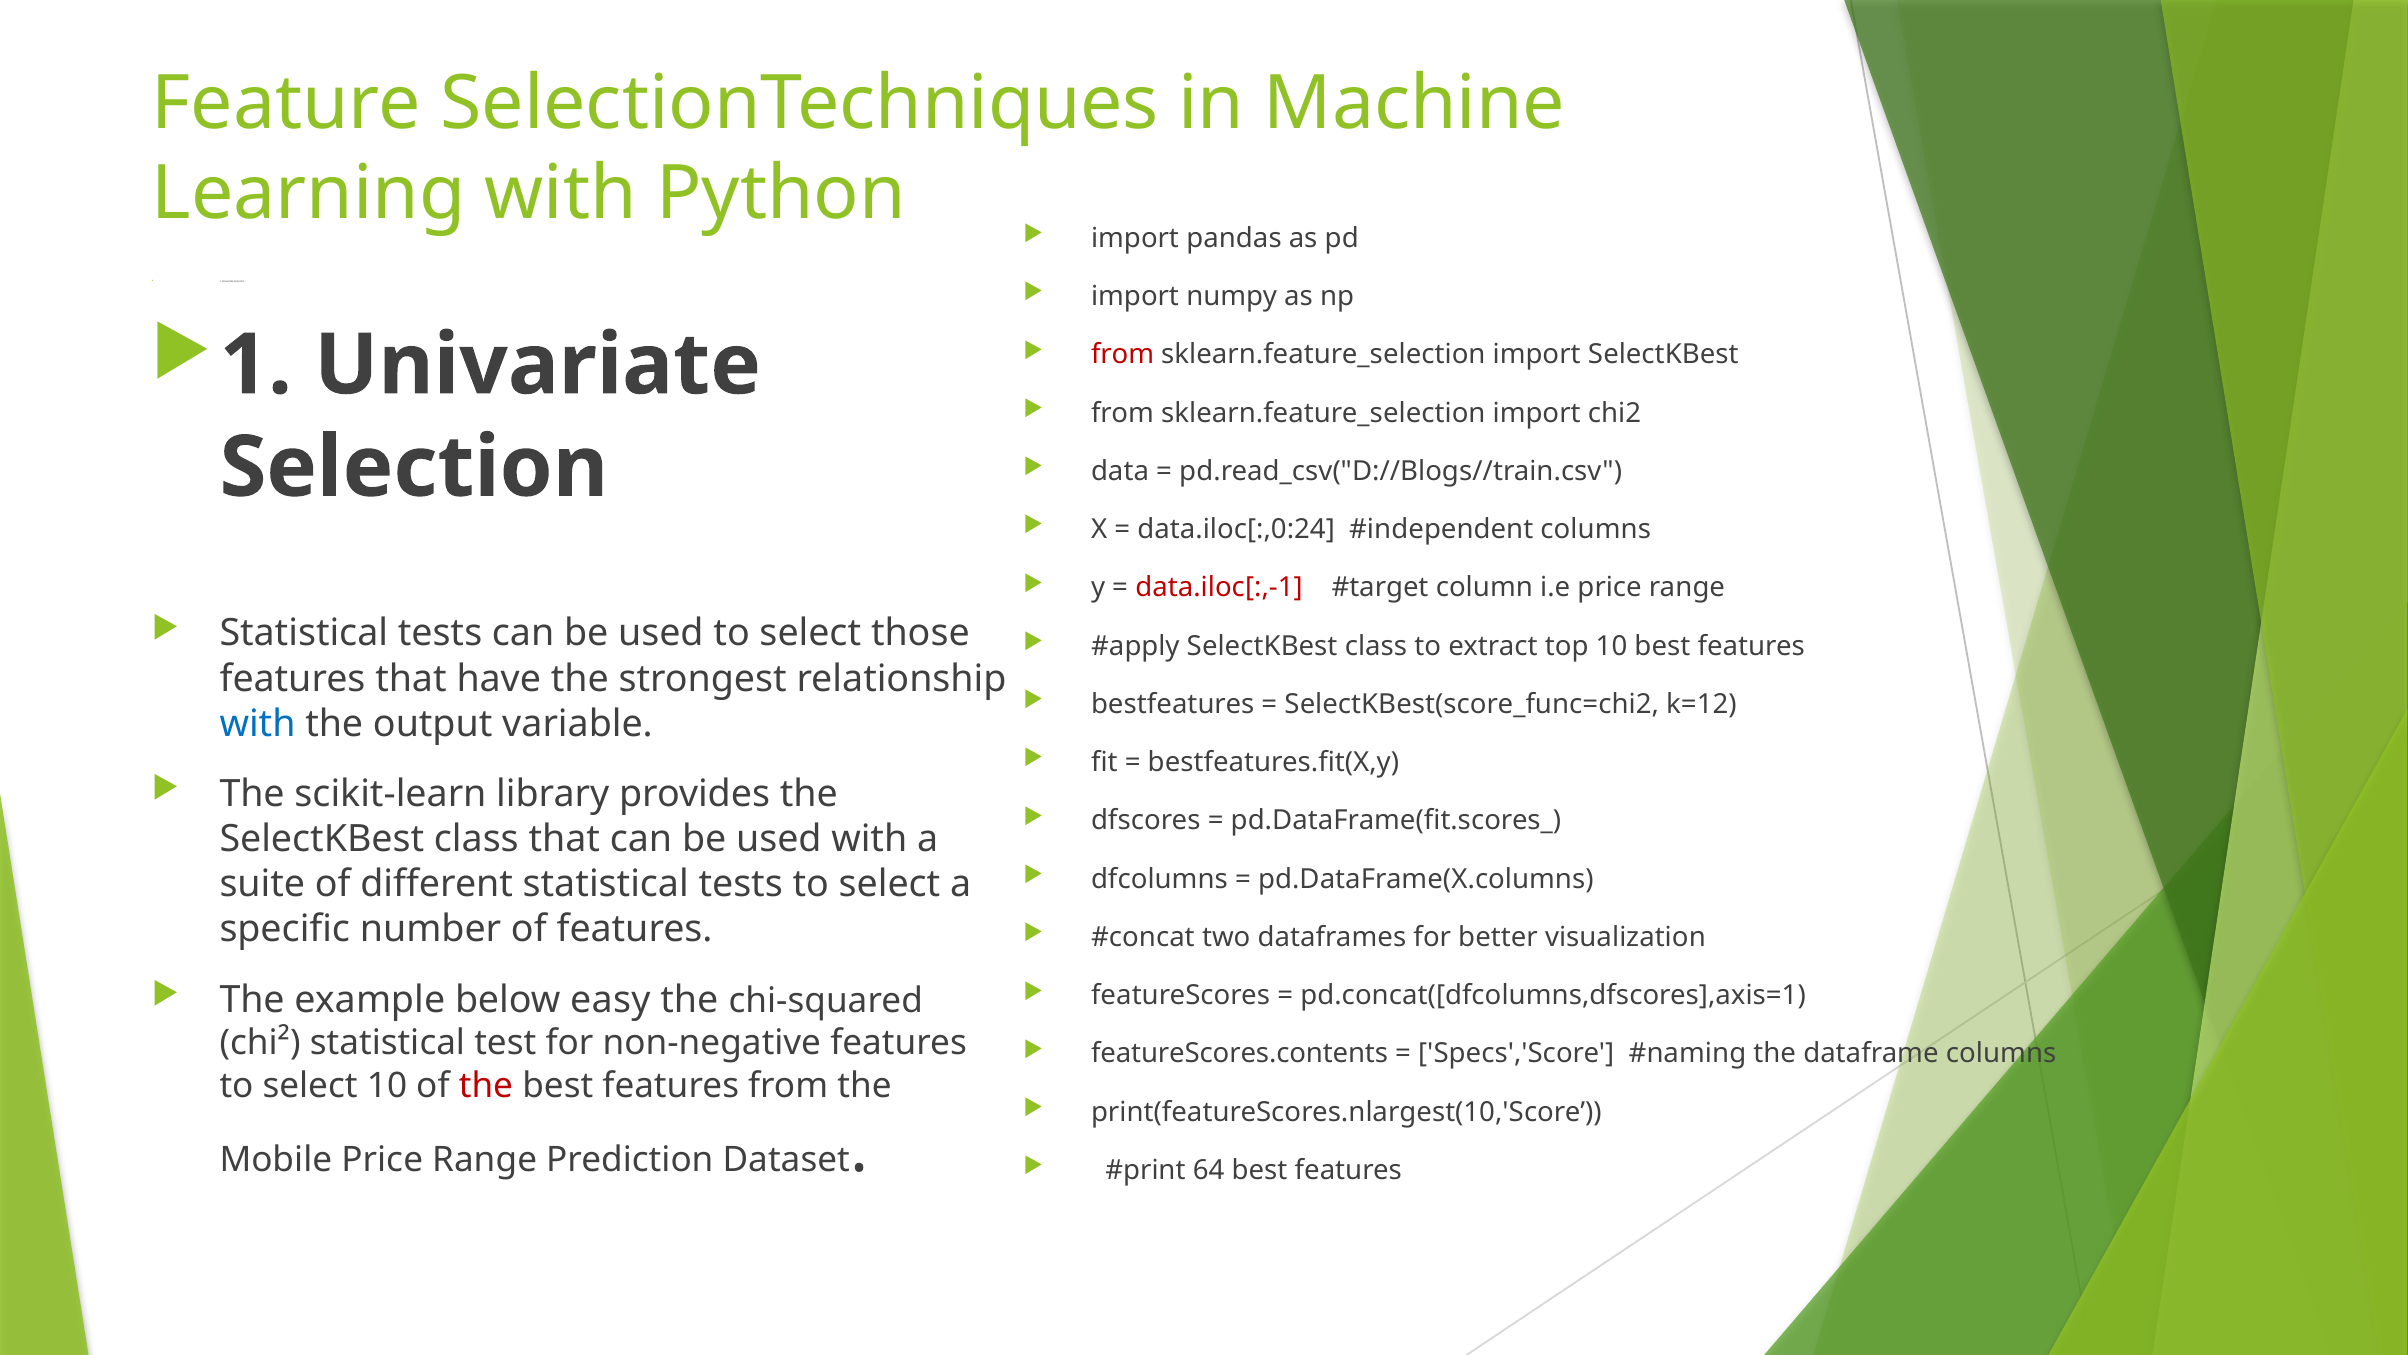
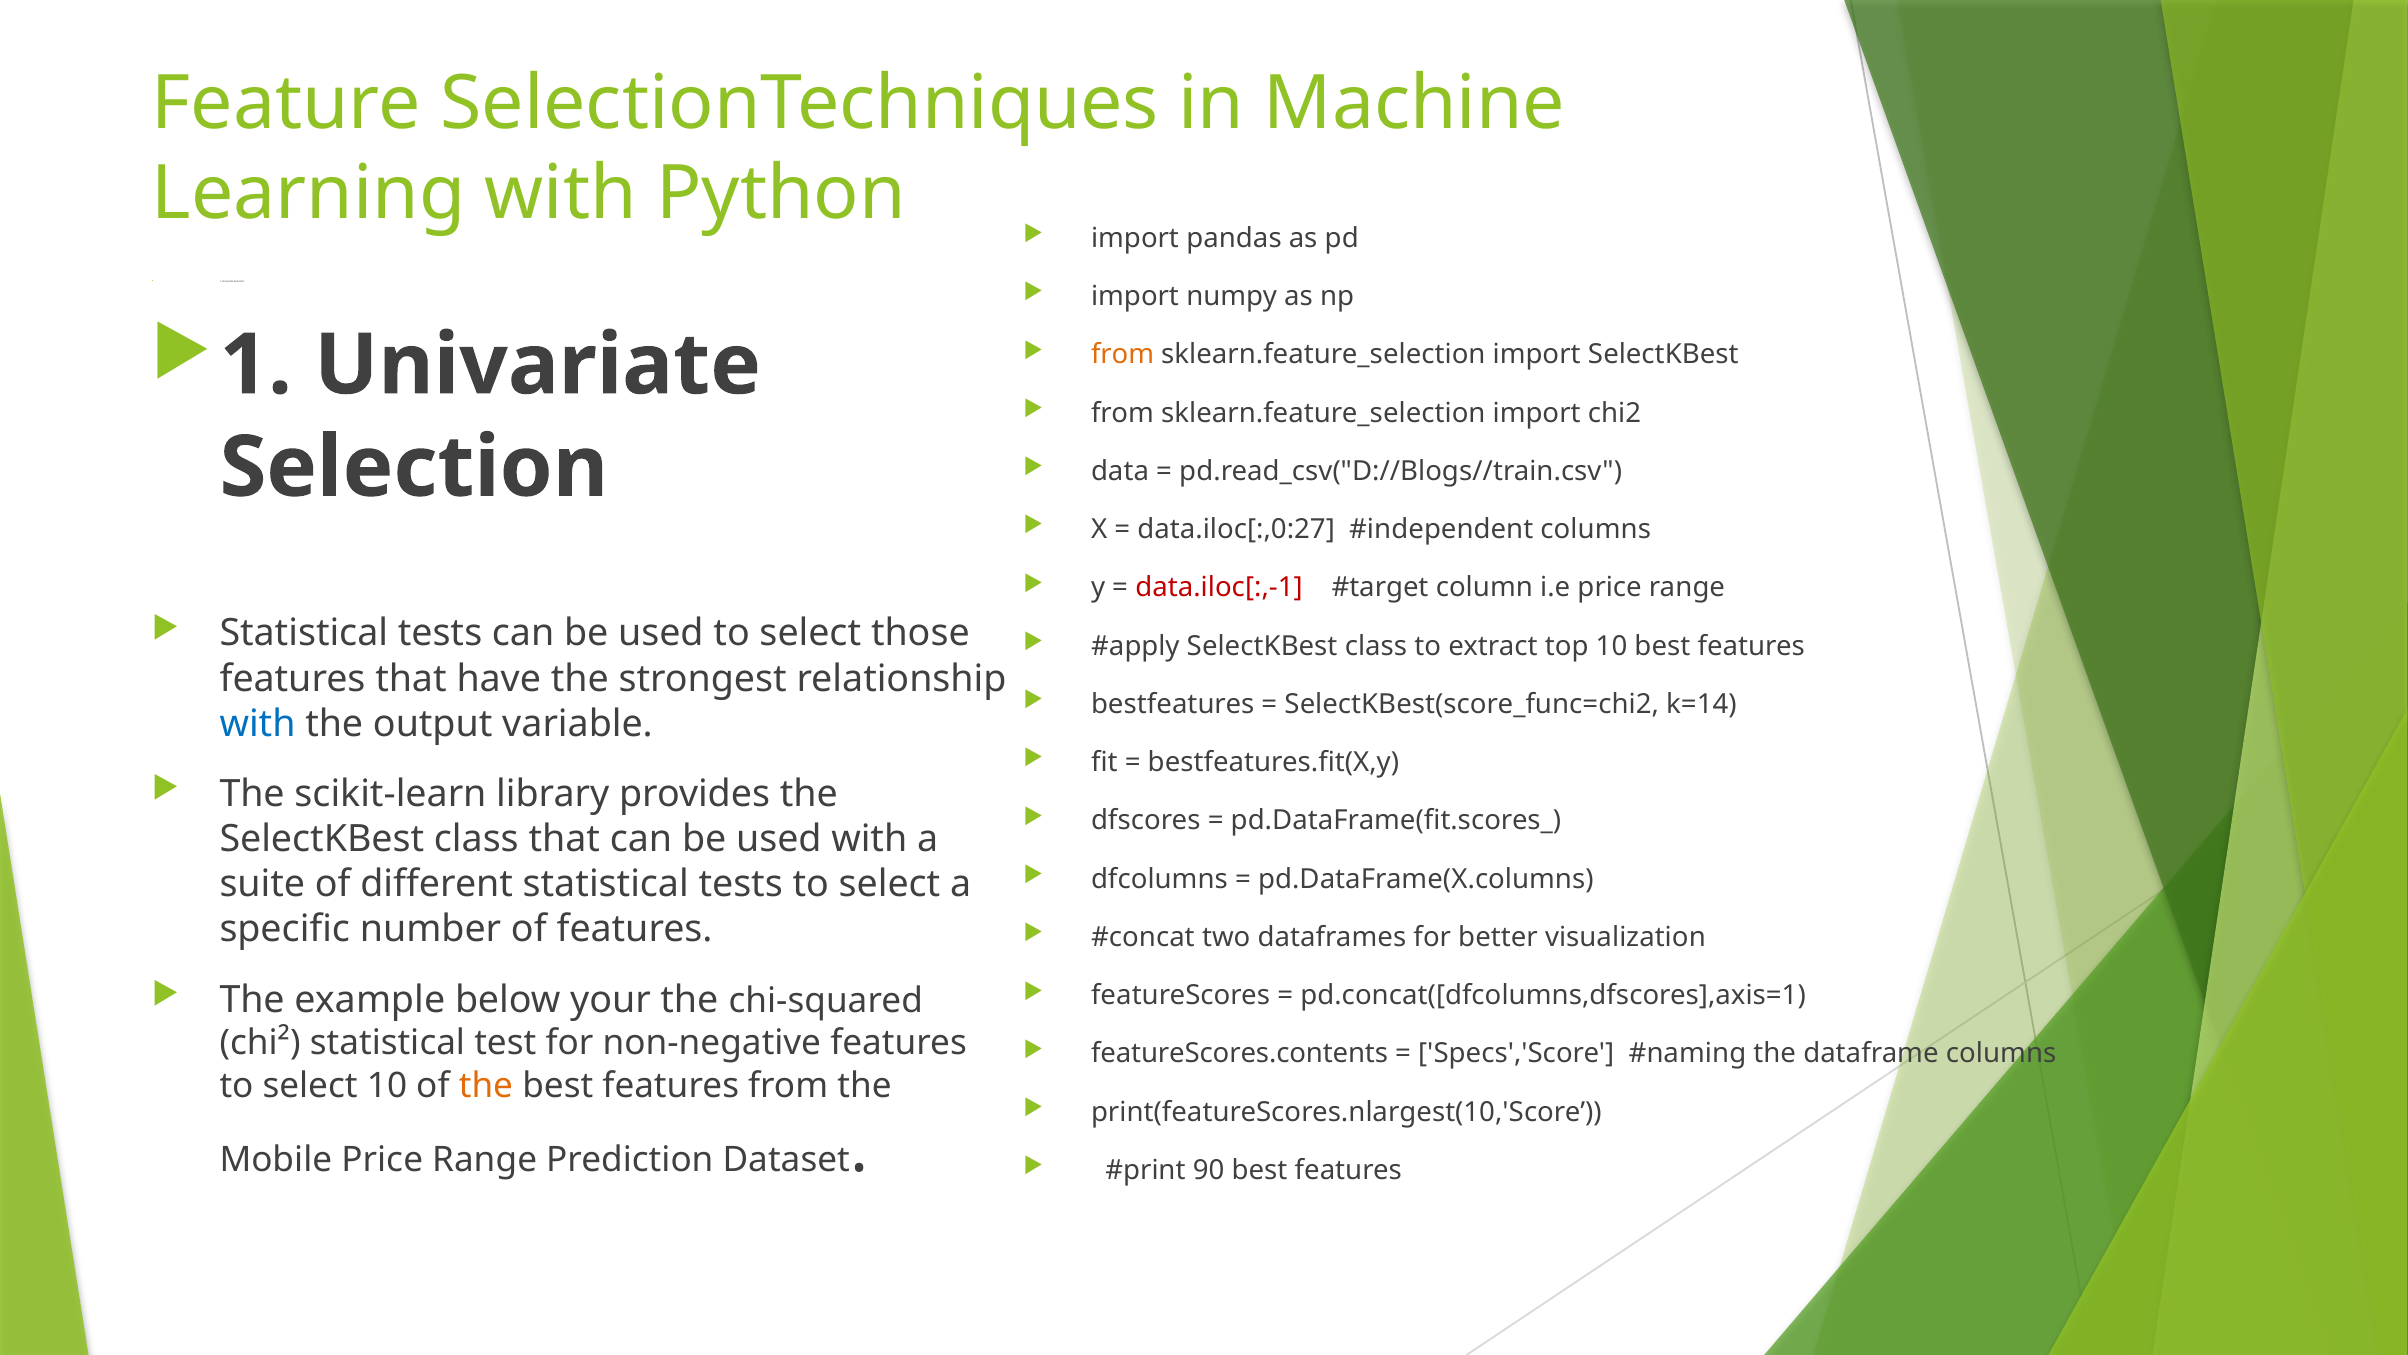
from at (1123, 355) colour: red -> orange
data.iloc[:,0:24: data.iloc[:,0:24 -> data.iloc[:,0:27
k=12: k=12 -> k=14
easy: easy -> your
the at (486, 1085) colour: red -> orange
64: 64 -> 90
